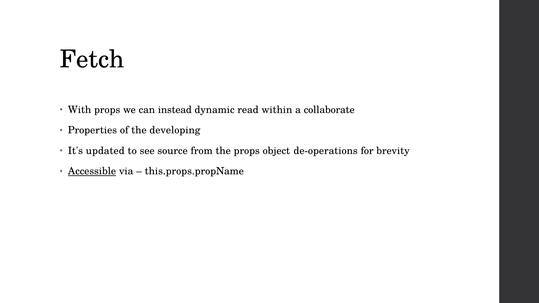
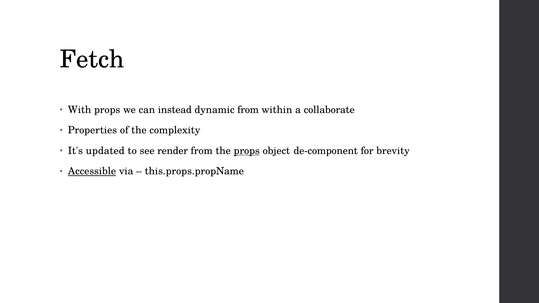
dynamic read: read -> from
developing: developing -> complexity
source: source -> render
props at (247, 151) underline: none -> present
de-operations: de-operations -> de-component
